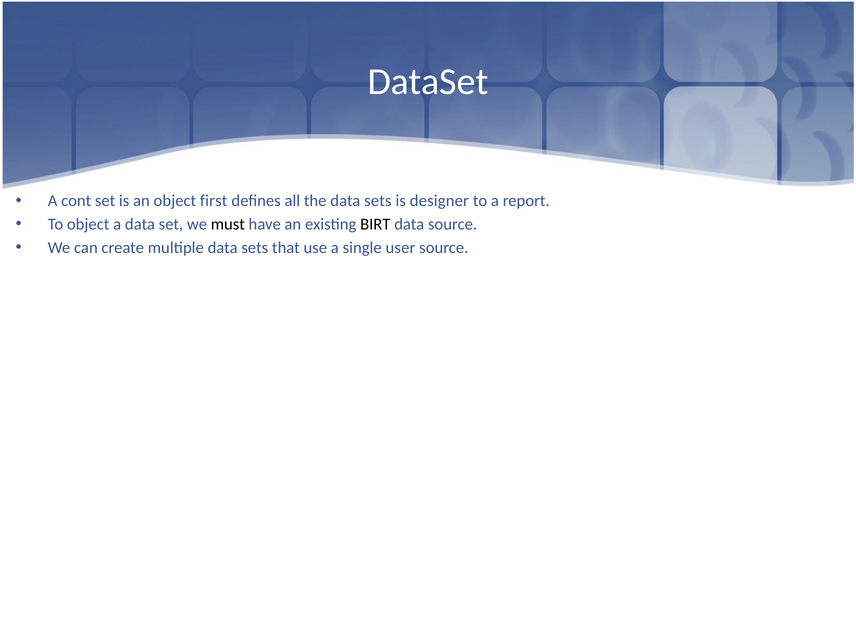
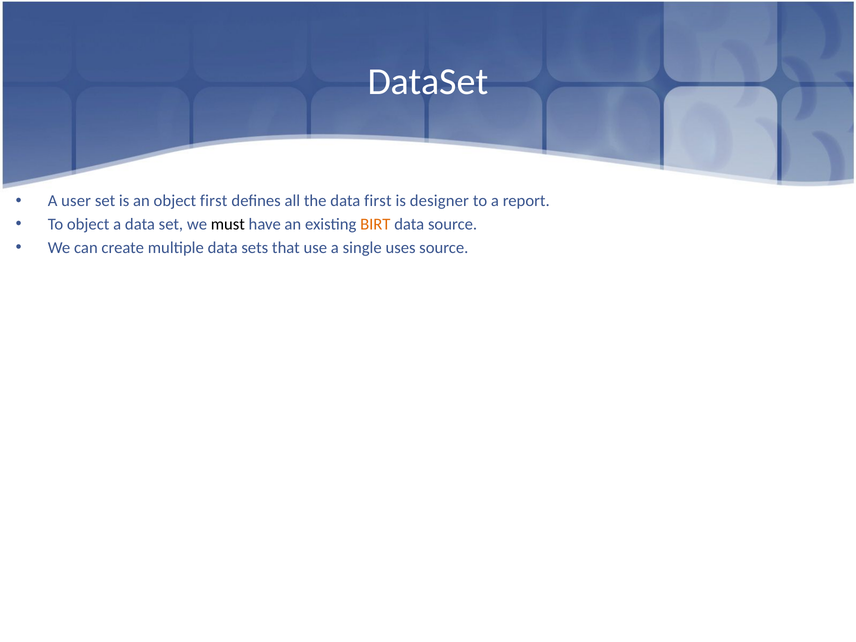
cont: cont -> user
the data sets: sets -> first
BIRT colour: black -> orange
user: user -> uses
